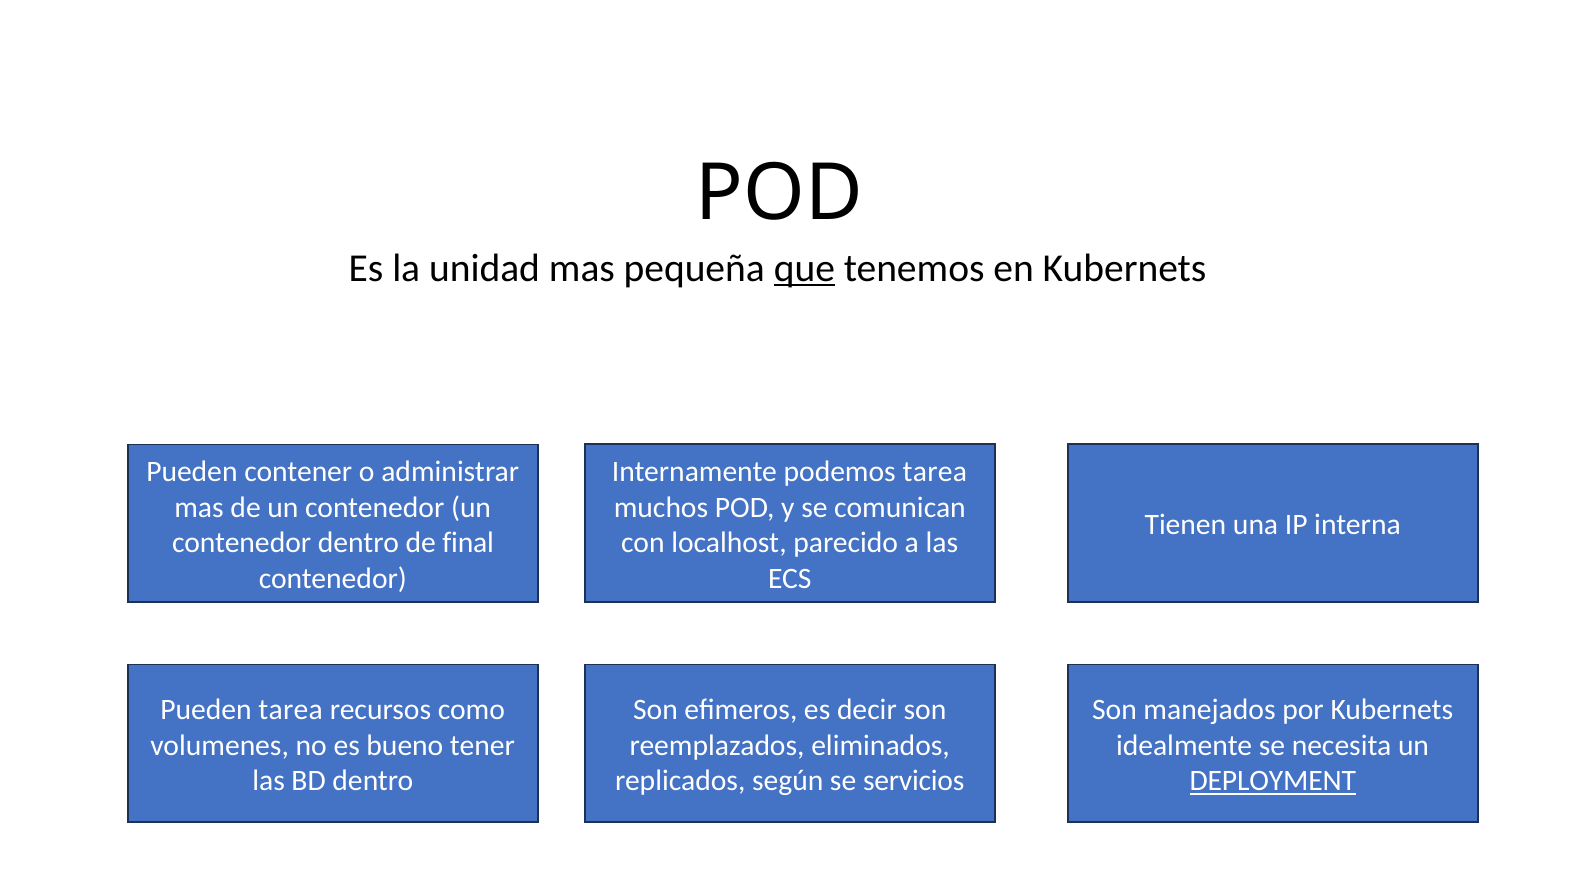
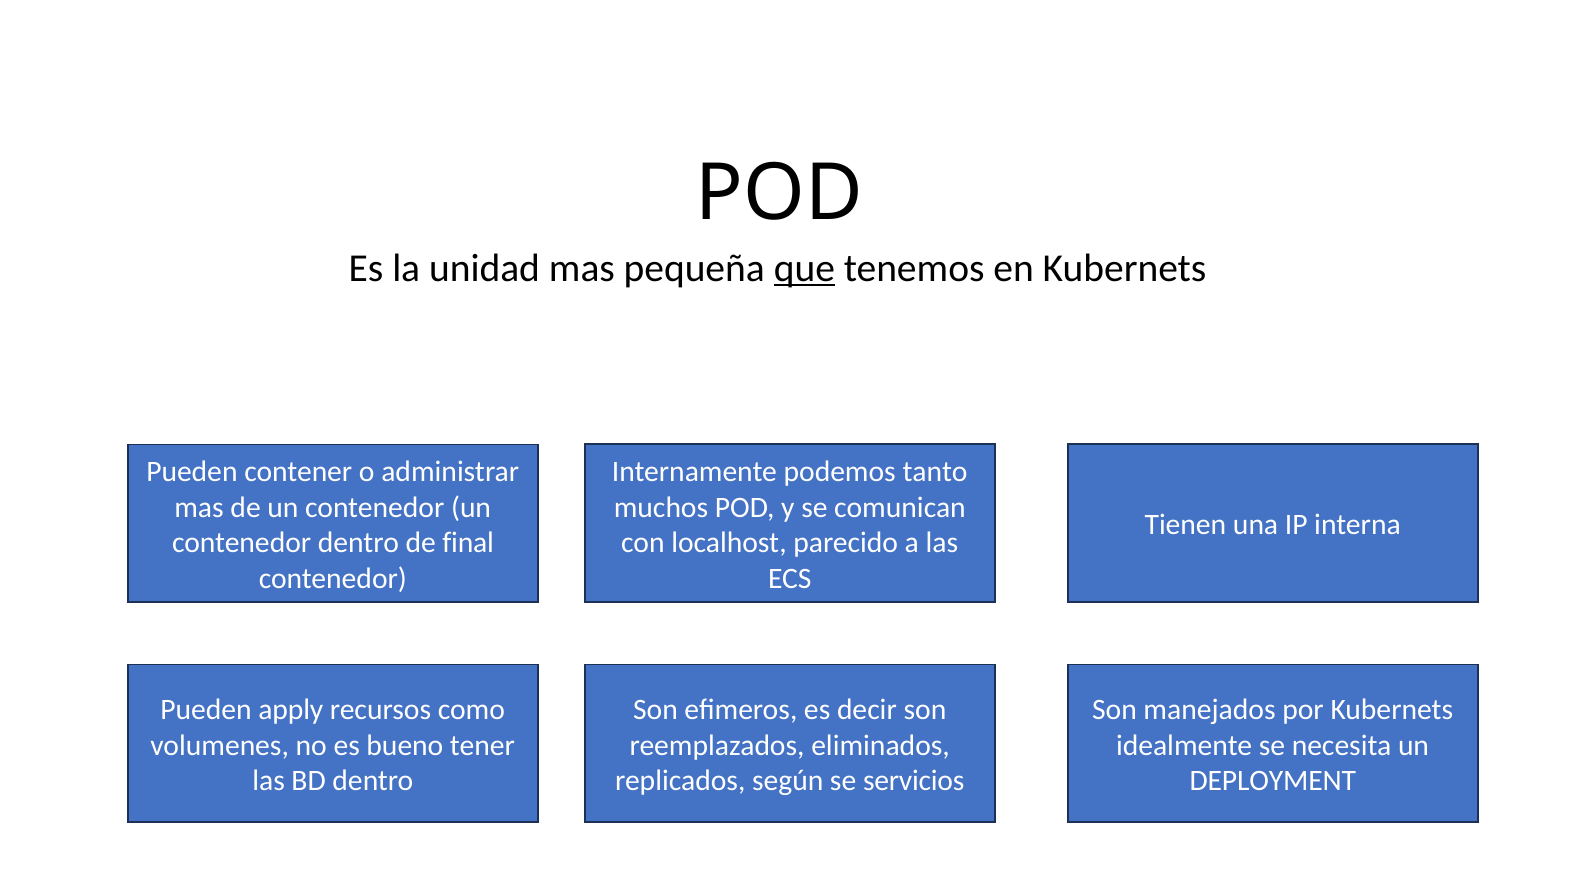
podemos tarea: tarea -> tanto
Pueden tarea: tarea -> apply
DEPLOYMENT underline: present -> none
